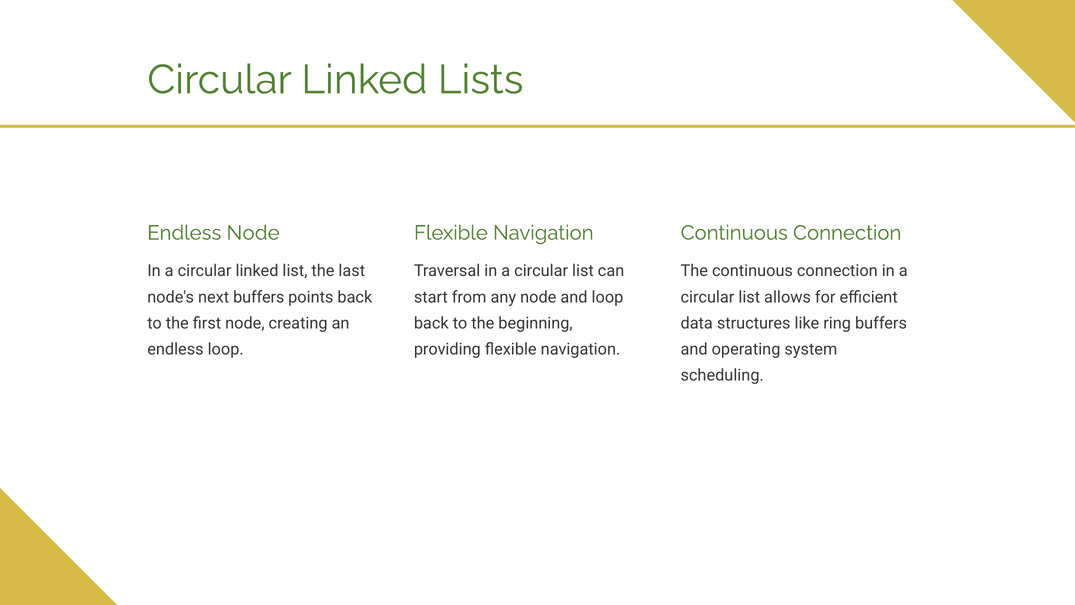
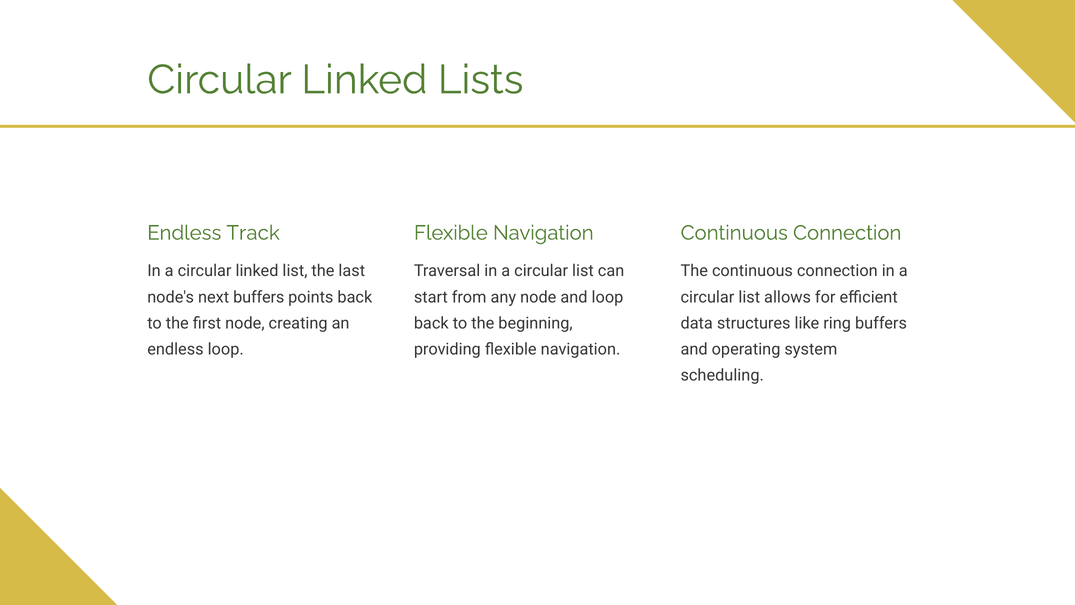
Endless Node: Node -> Track
